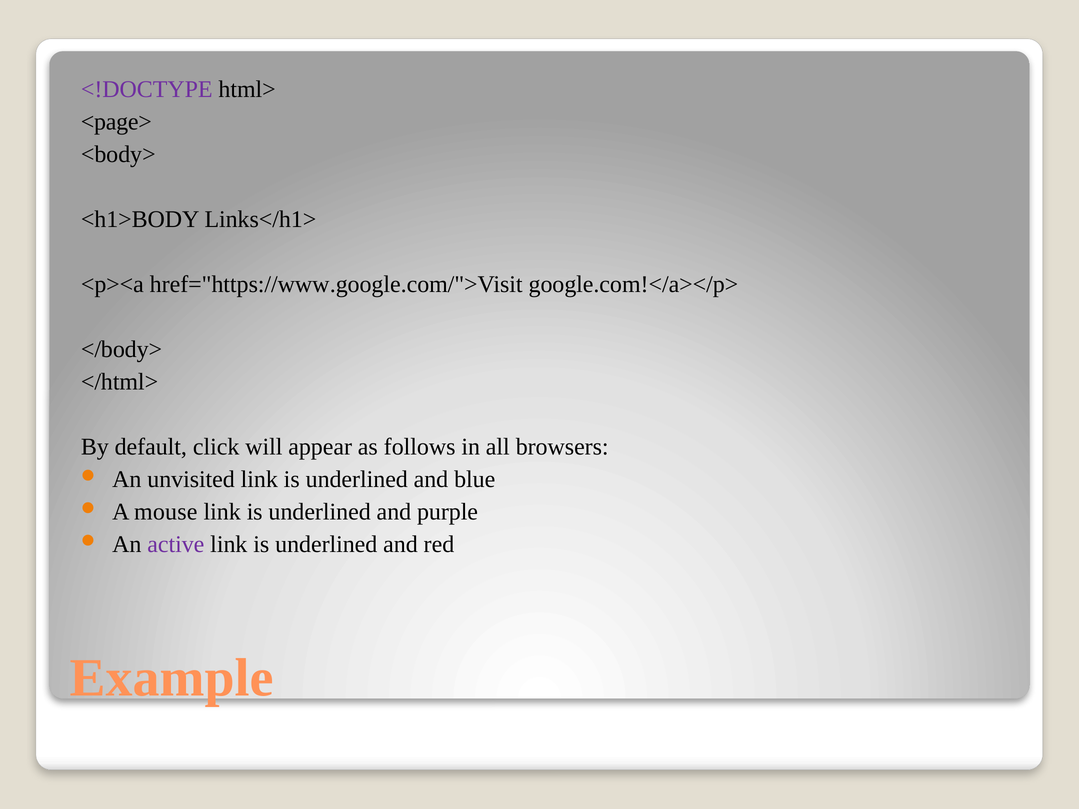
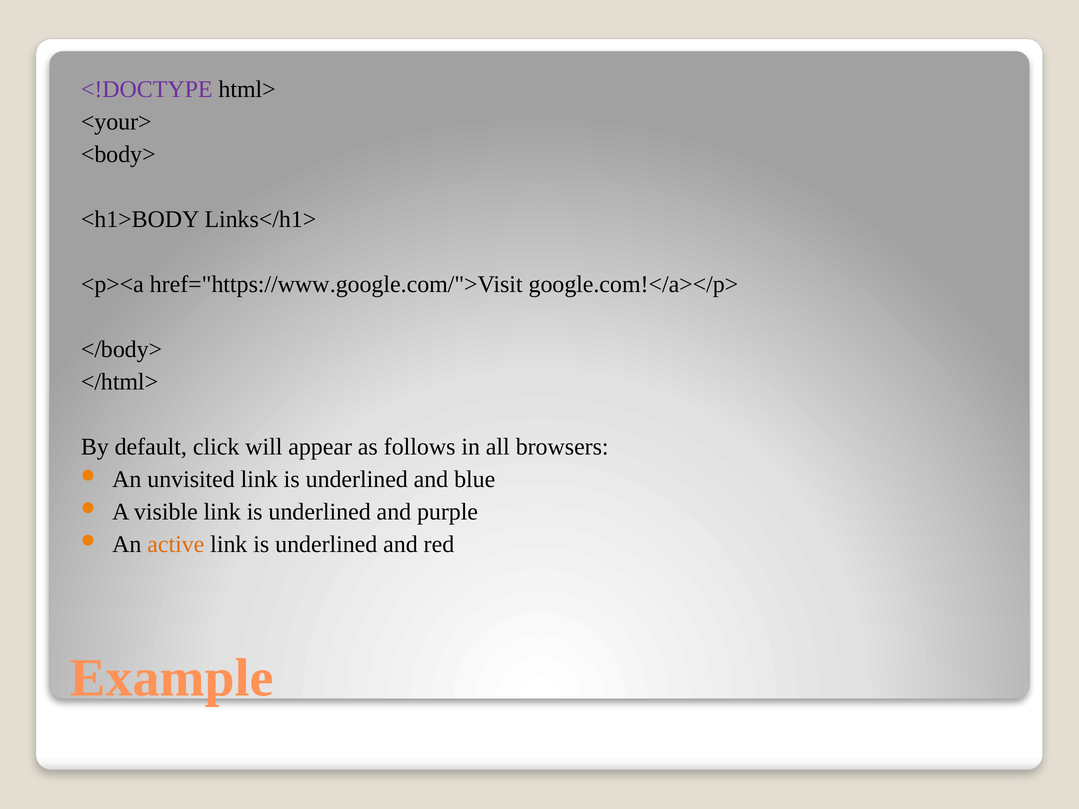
<page>: <page> -> <your>
mouse: mouse -> visible
active colour: purple -> orange
